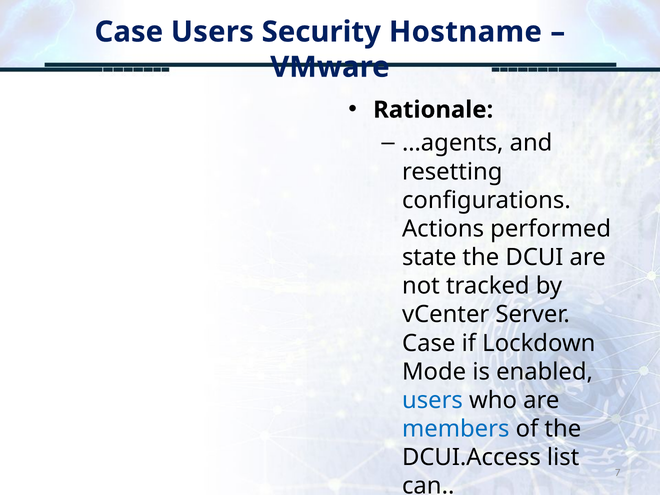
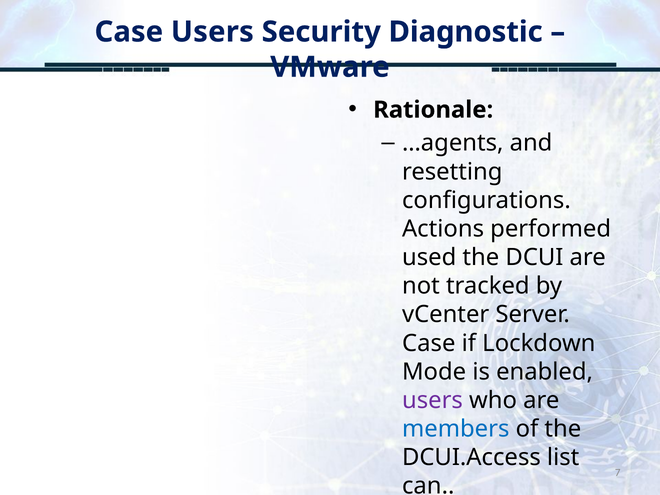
Hostname: Hostname -> Diagnostic
state: state -> used
users at (432, 400) colour: blue -> purple
